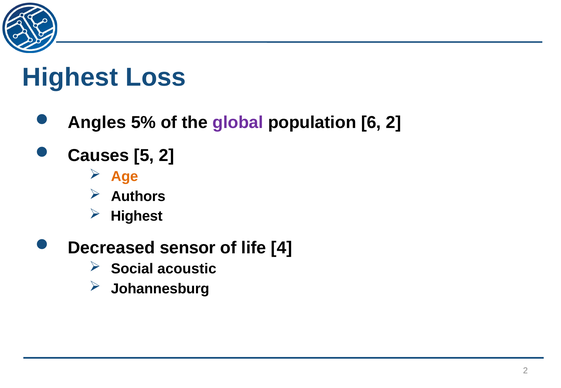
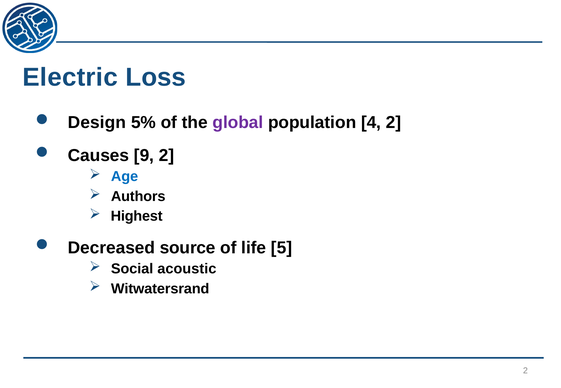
Highest at (70, 77): Highest -> Electric
Angles: Angles -> Design
6: 6 -> 4
5: 5 -> 9
Age colour: orange -> blue
sensor: sensor -> source
4: 4 -> 5
Johannesburg: Johannesburg -> Witwatersrand
